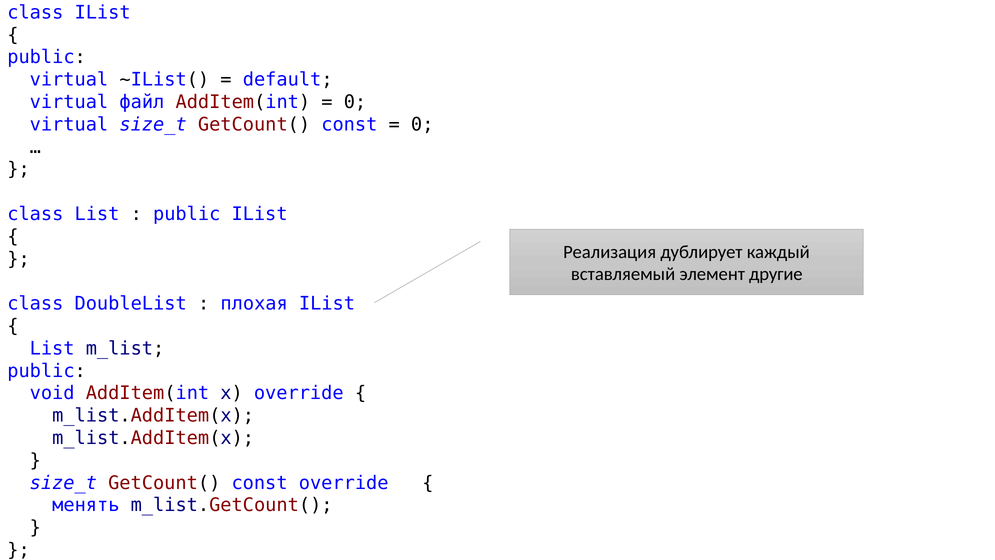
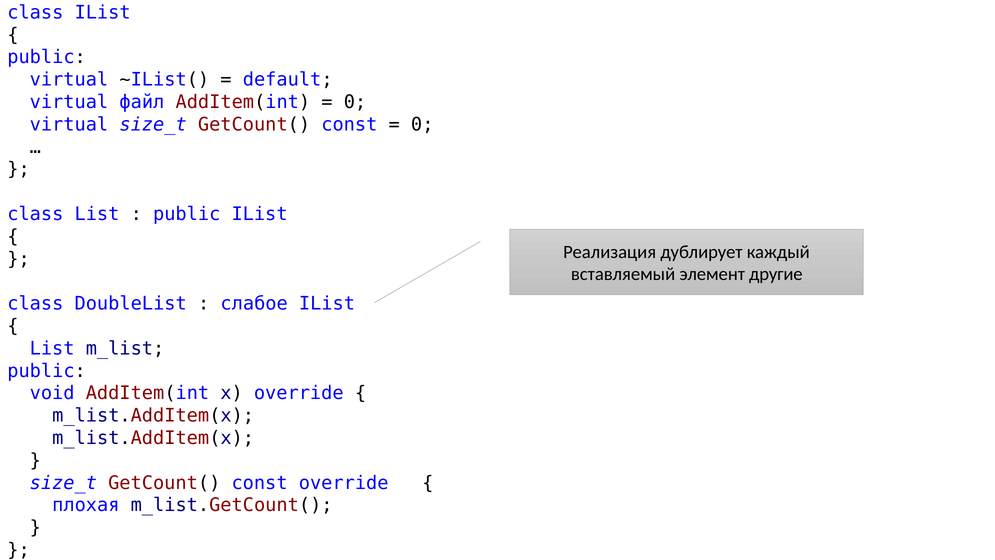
плохая: плохая -> слабое
менять: менять -> плохая
